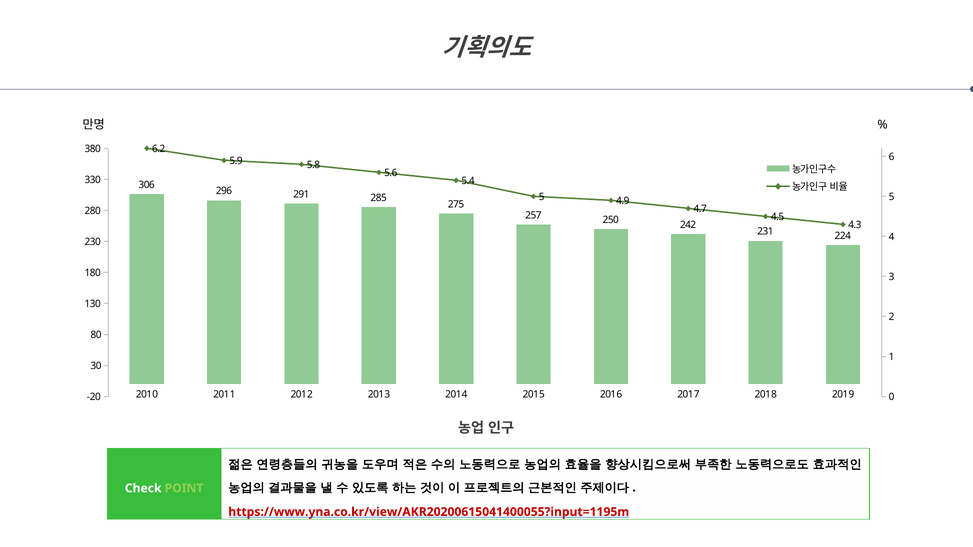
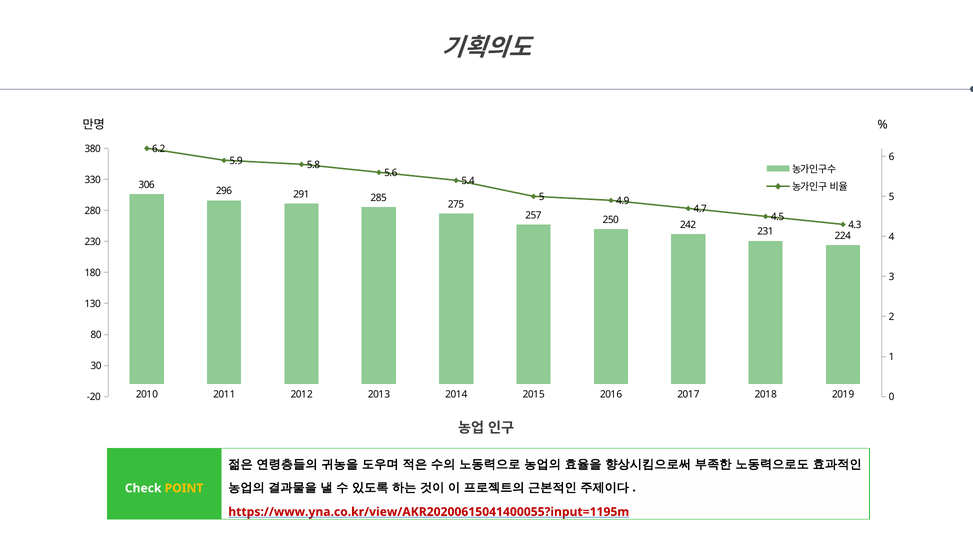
POINT colour: light green -> yellow
